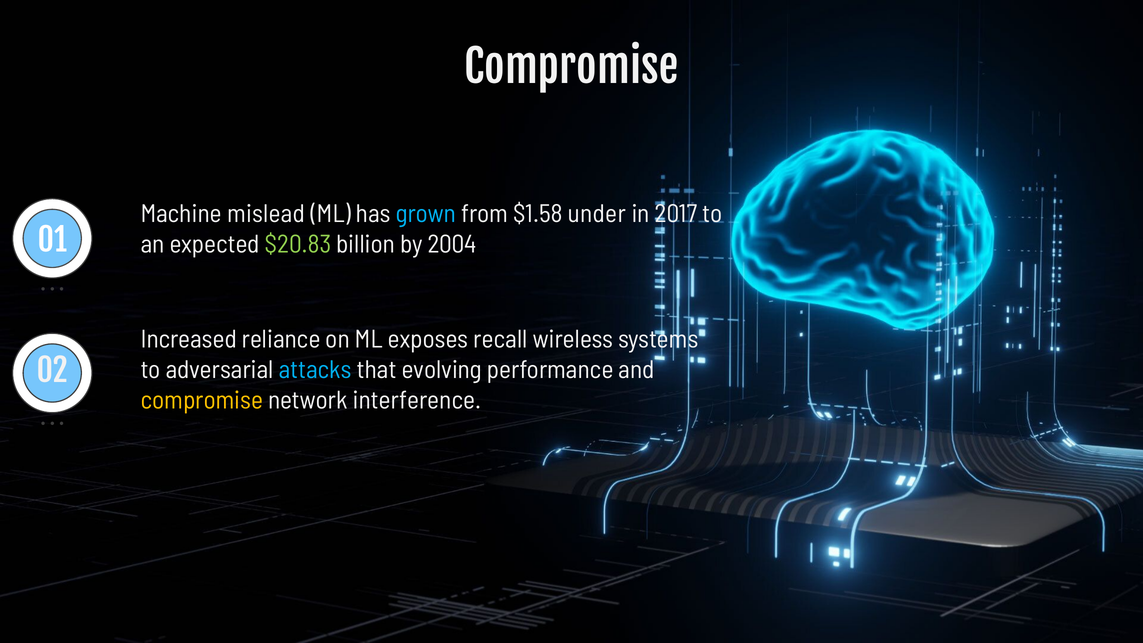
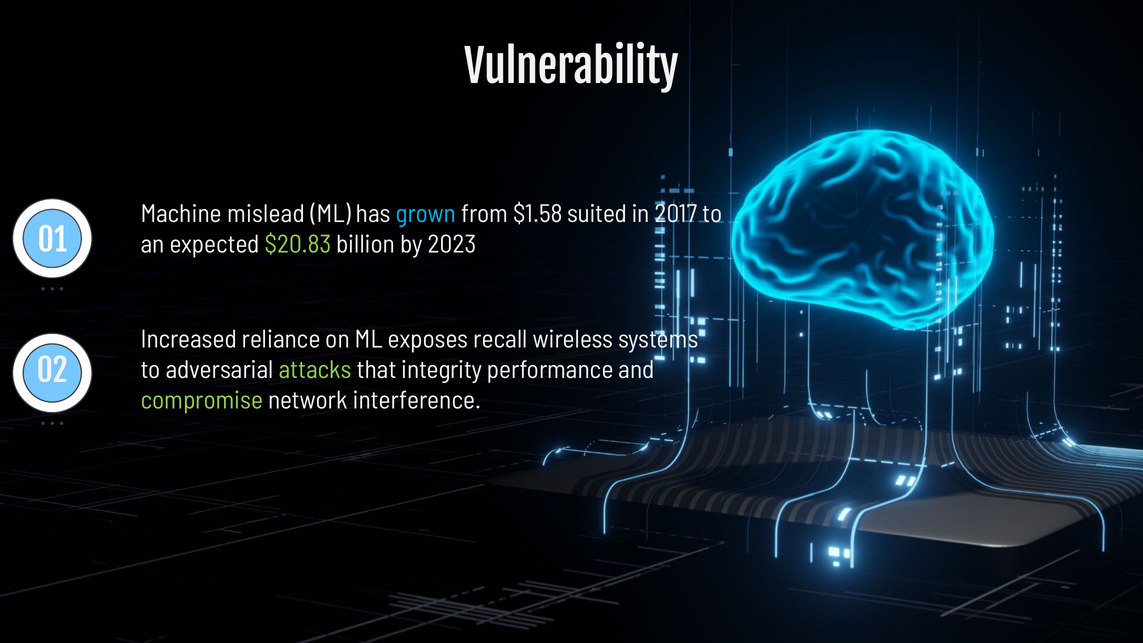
Compromise at (571, 68): Compromise -> Vulnerability
under: under -> suited
2004: 2004 -> 2023
attacks colour: light blue -> light green
evolving: evolving -> integrity
compromise at (202, 400) colour: yellow -> light green
